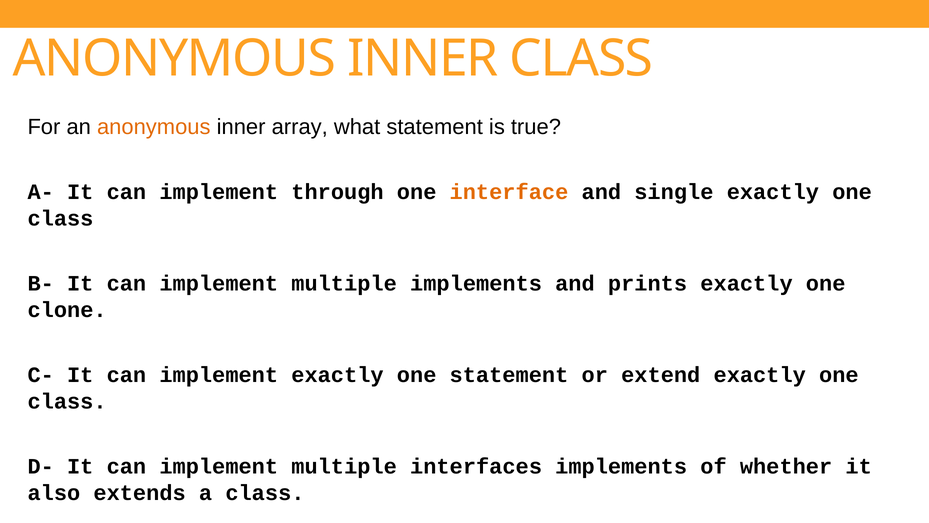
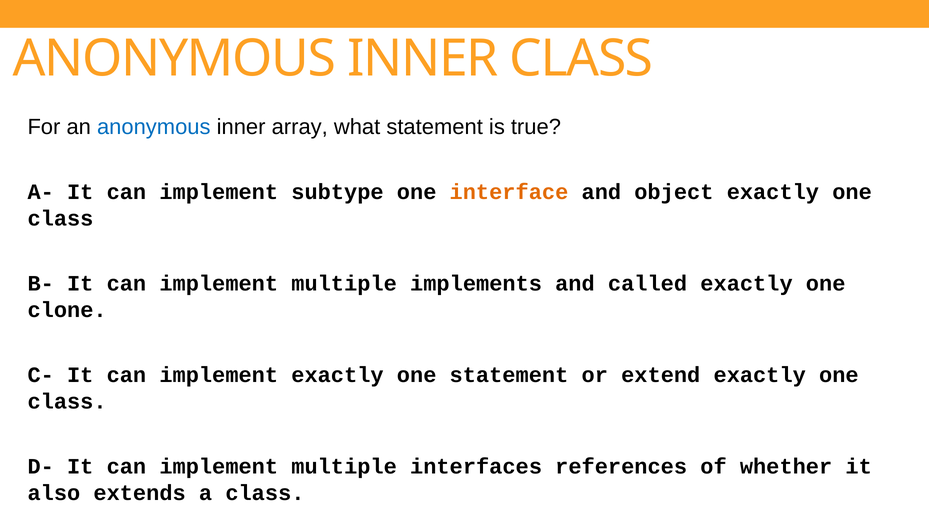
anonymous at (154, 127) colour: orange -> blue
through: through -> subtype
single: single -> object
prints: prints -> called
interfaces implements: implements -> references
